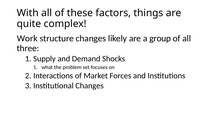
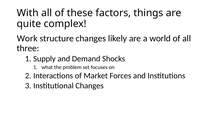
group: group -> world
